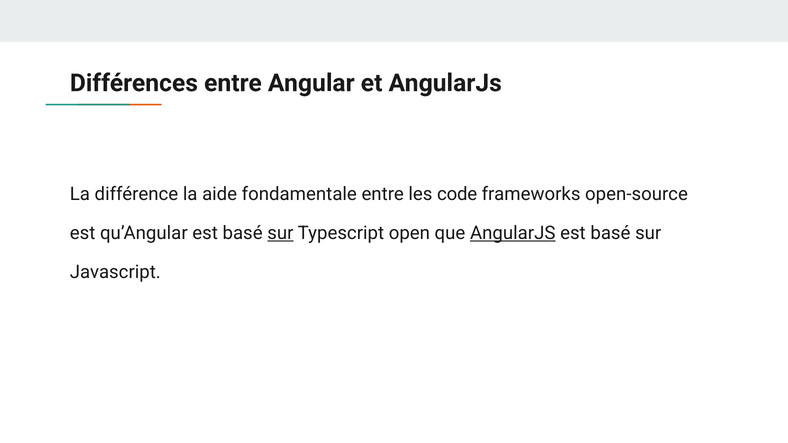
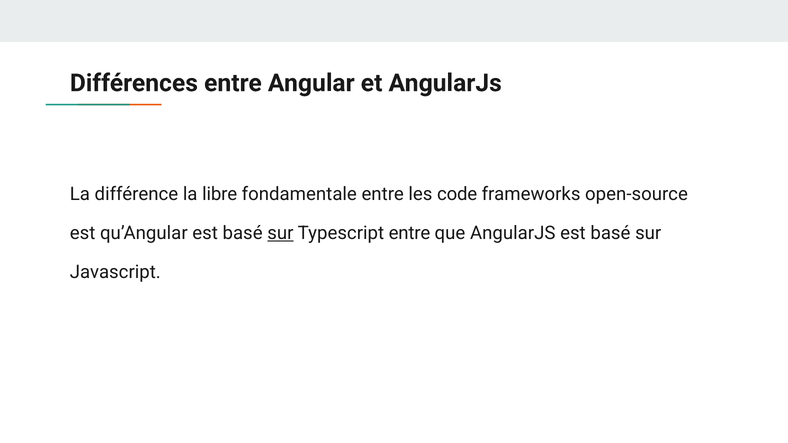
aide: aide -> libre
Typescript open: open -> entre
AngularJS at (513, 233) underline: present -> none
